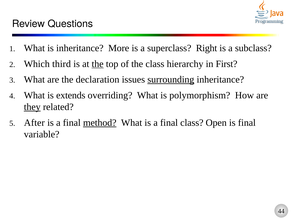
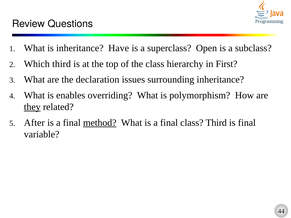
More: More -> Have
Right: Right -> Open
the at (98, 64) underline: present -> none
surrounding underline: present -> none
extends: extends -> enables
class Open: Open -> Third
